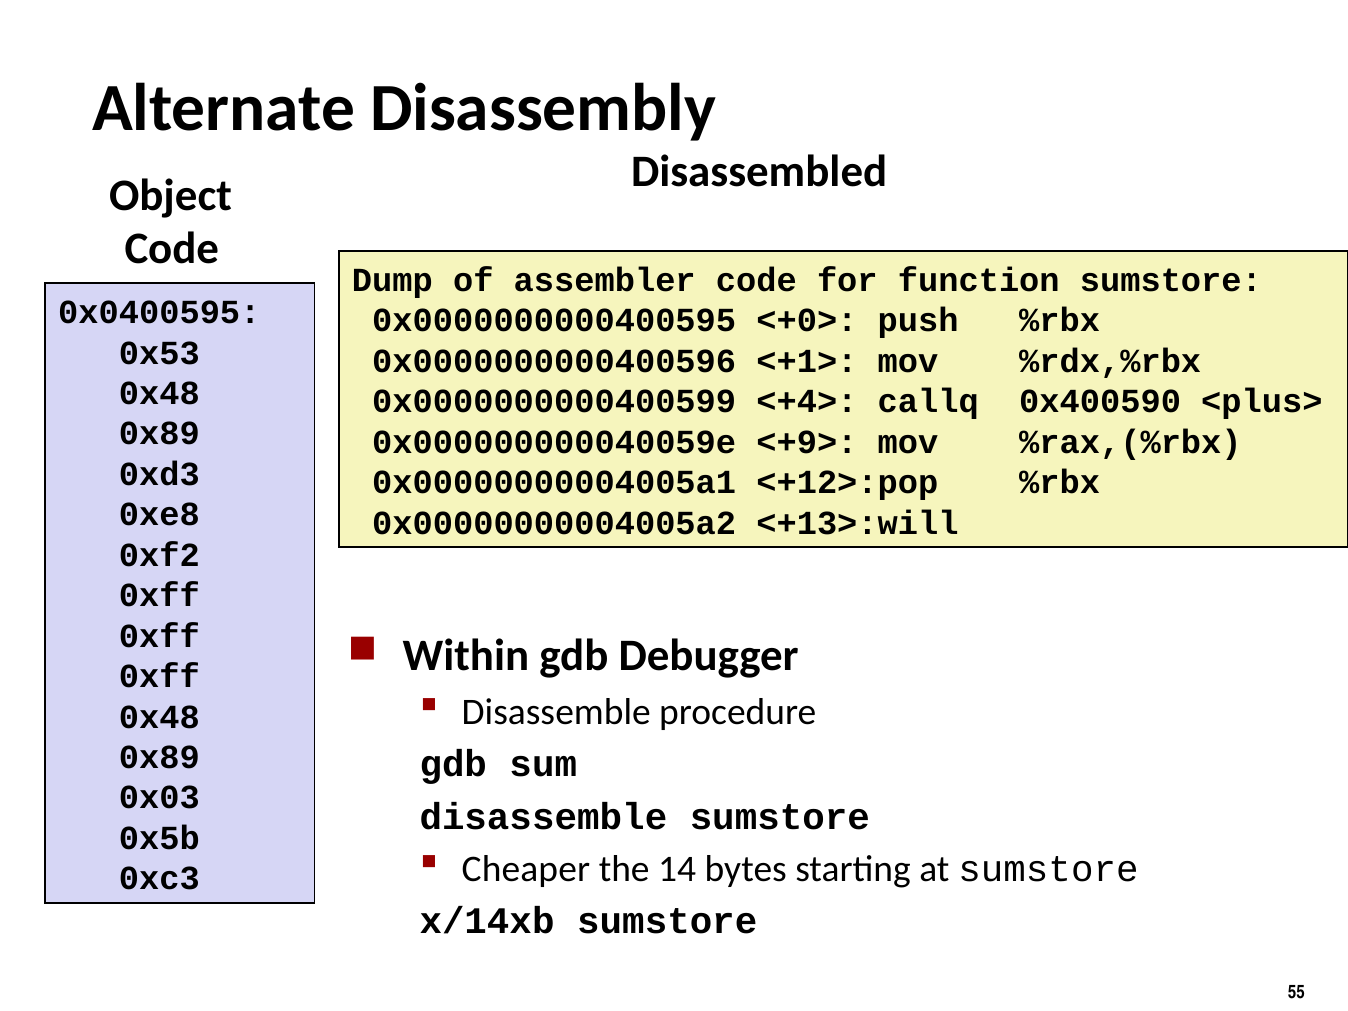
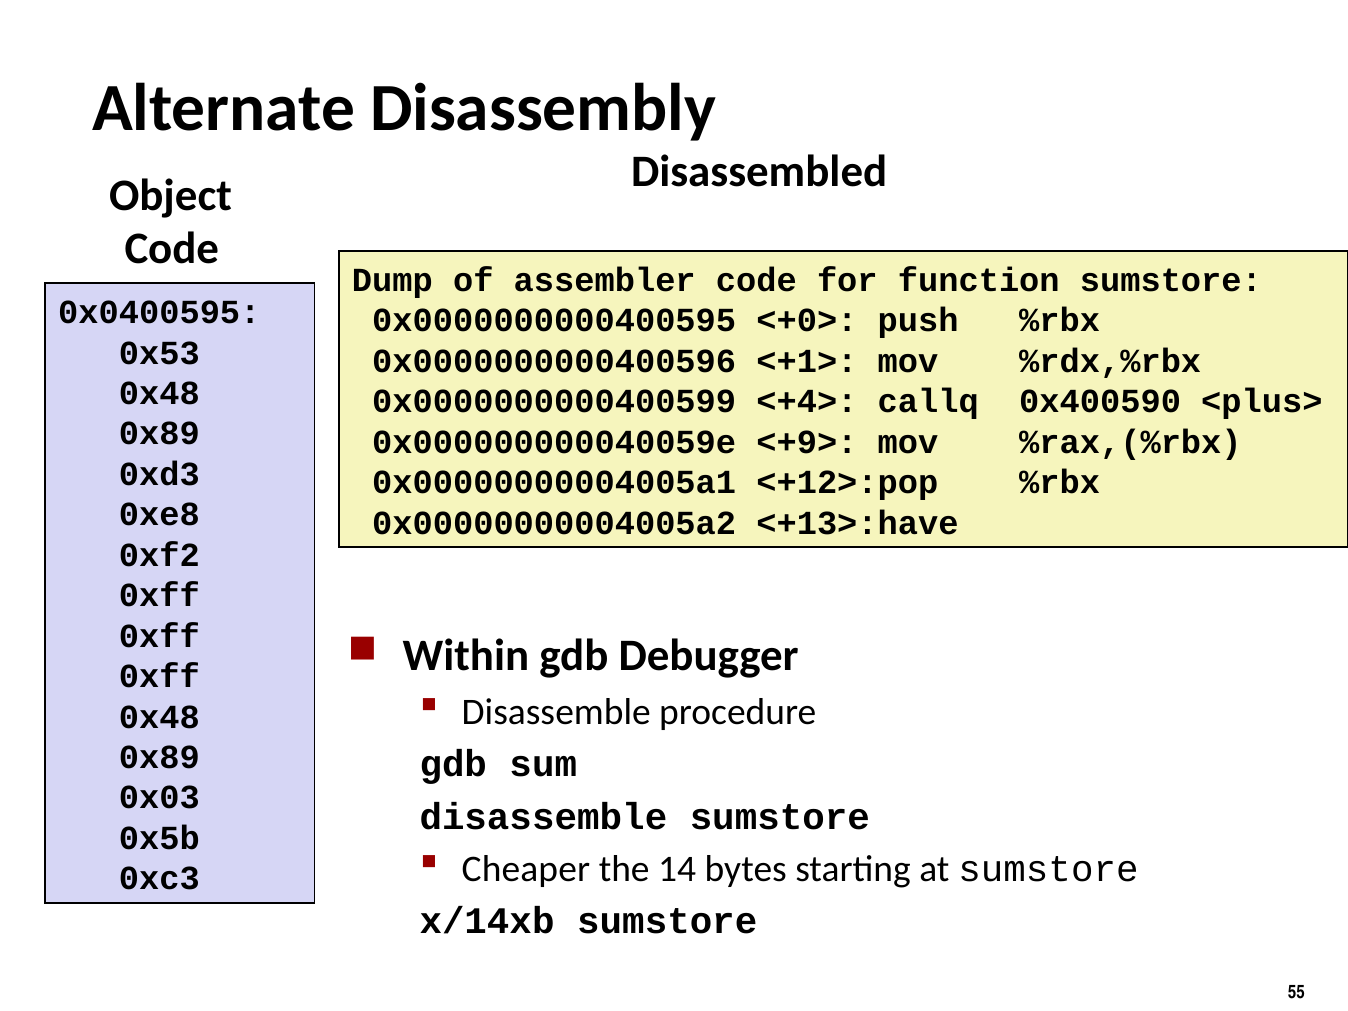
<+13>:will: <+13>:will -> <+13>:have
